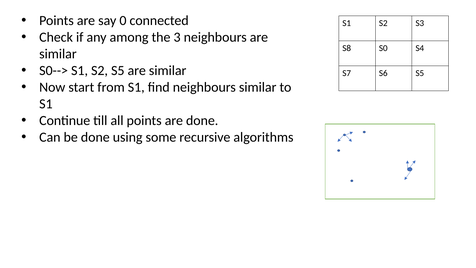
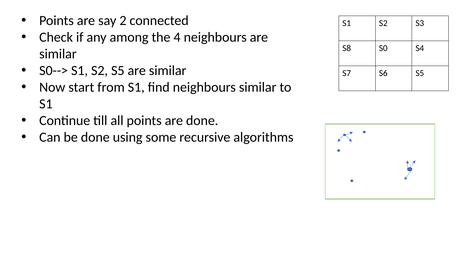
0: 0 -> 2
3: 3 -> 4
